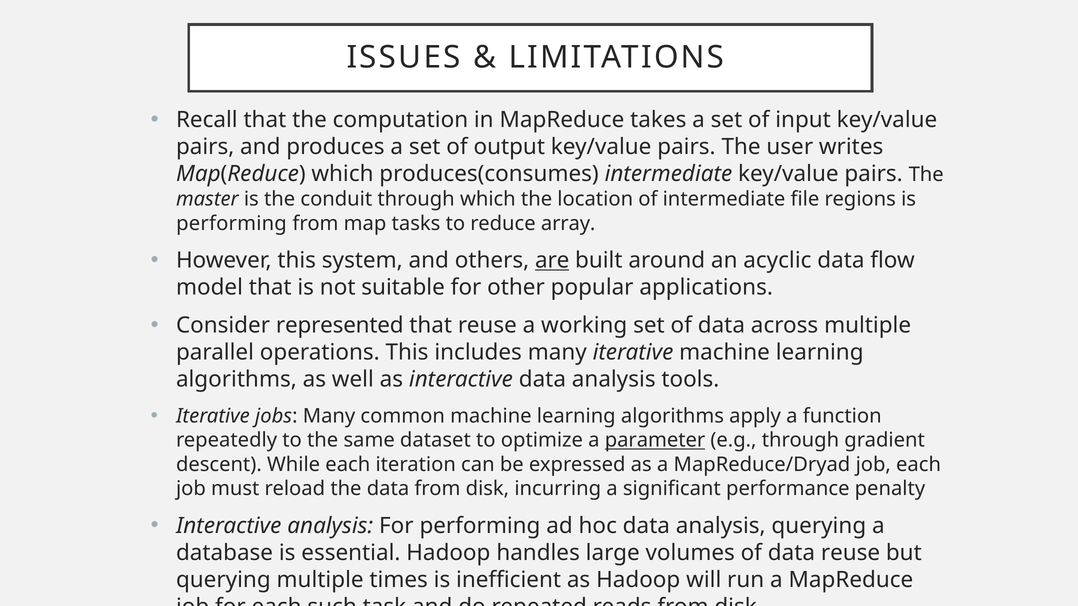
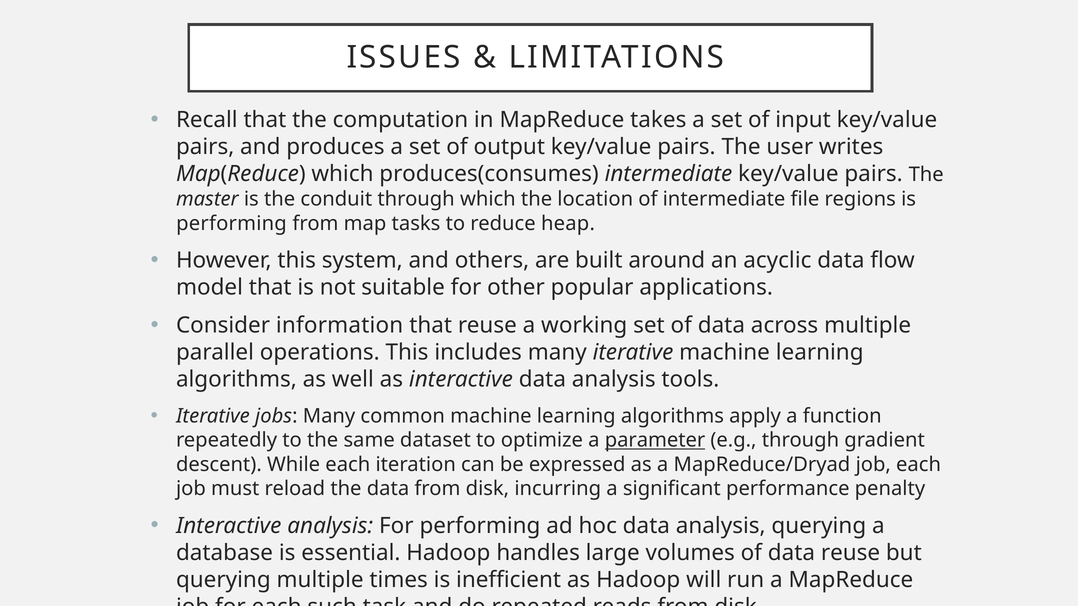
array: array -> heap
are underline: present -> none
represented: represented -> information
